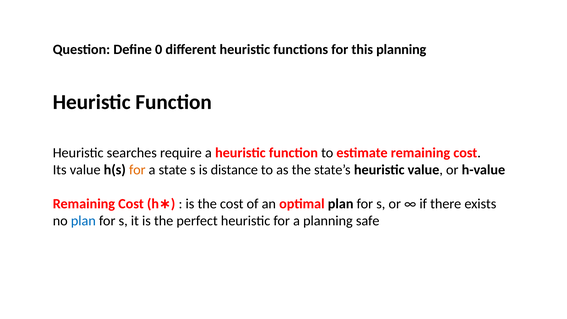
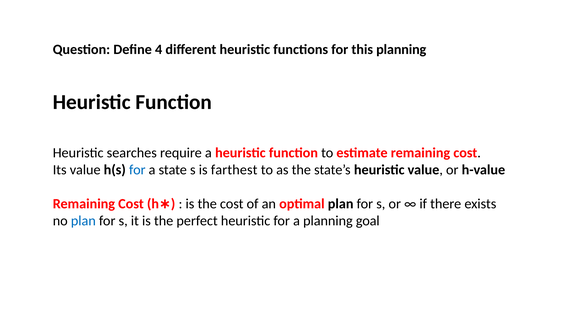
0: 0 -> 4
for at (137, 170) colour: orange -> blue
distance: distance -> farthest
safe: safe -> goal
